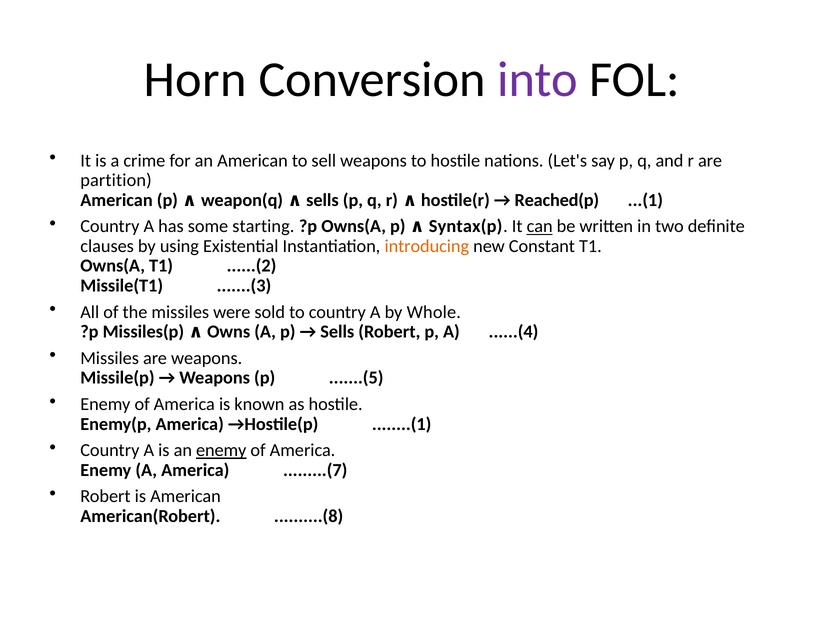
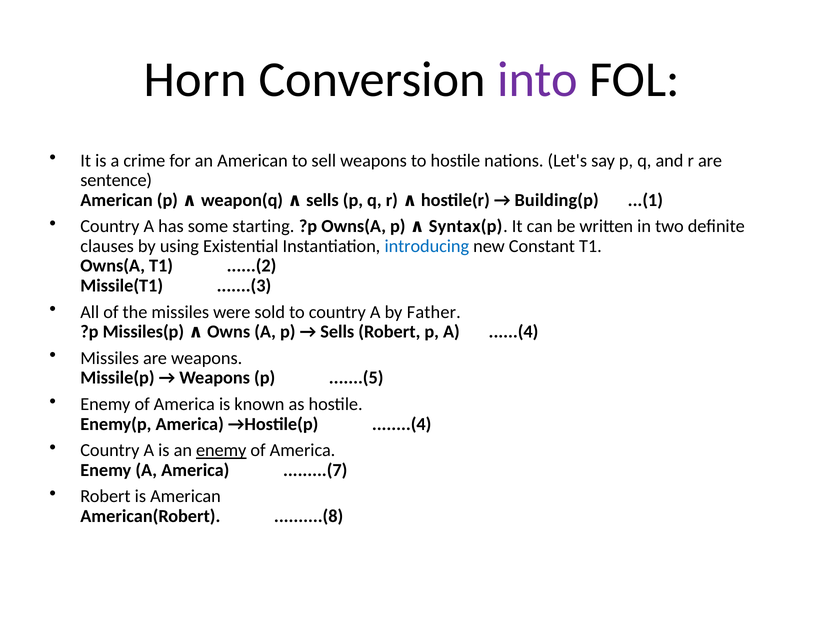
partition: partition -> sentence
Reached(p: Reached(p -> Building(p
can underline: present -> none
introducing colour: orange -> blue
Whole: Whole -> Father
........(1: ........(1 -> ........(4
